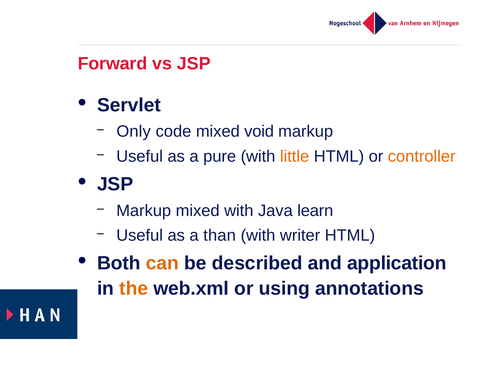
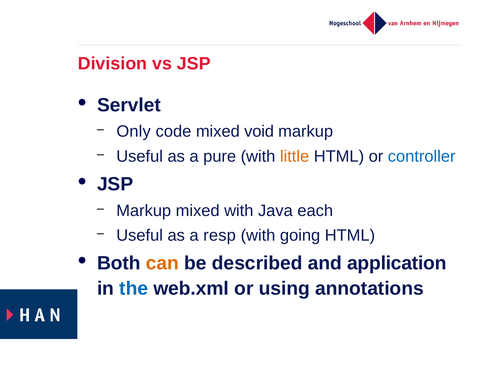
Forward: Forward -> Division
controller colour: orange -> blue
learn: learn -> each
than: than -> resp
writer: writer -> going
the colour: orange -> blue
